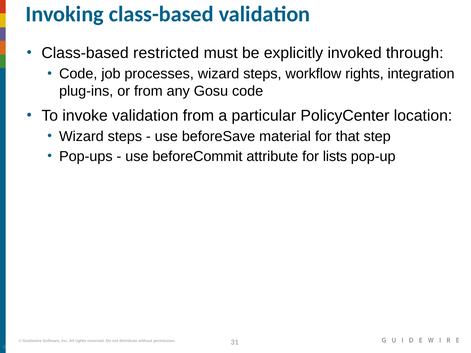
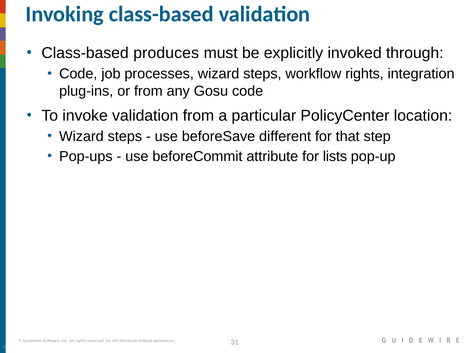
restricted: restricted -> produces
material: material -> different
